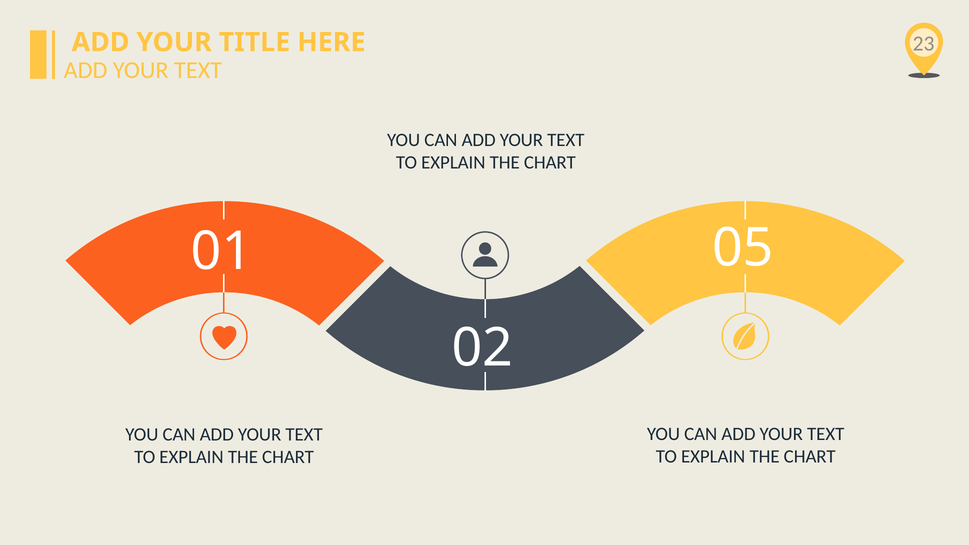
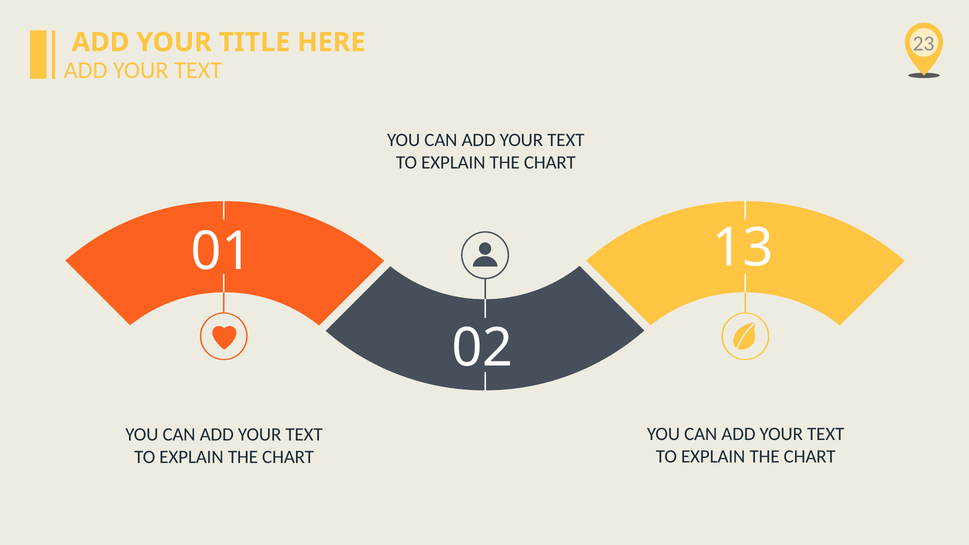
05: 05 -> 13
